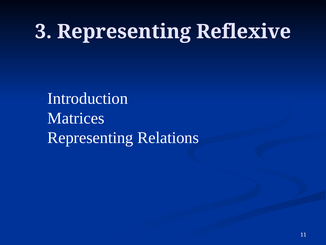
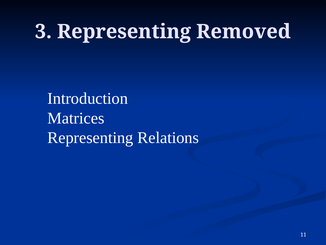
Reflexive: Reflexive -> Removed
